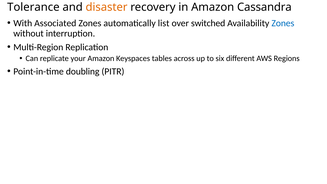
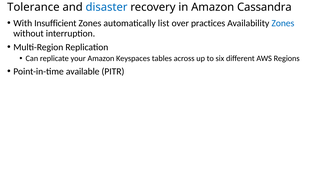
disaster colour: orange -> blue
Associated: Associated -> Insufficient
switched: switched -> practices
doubling: doubling -> available
